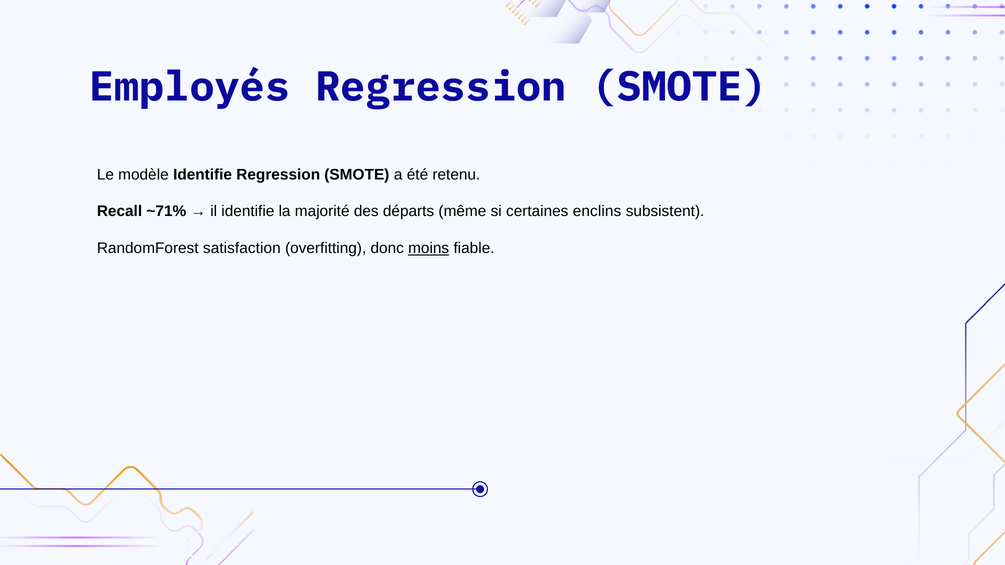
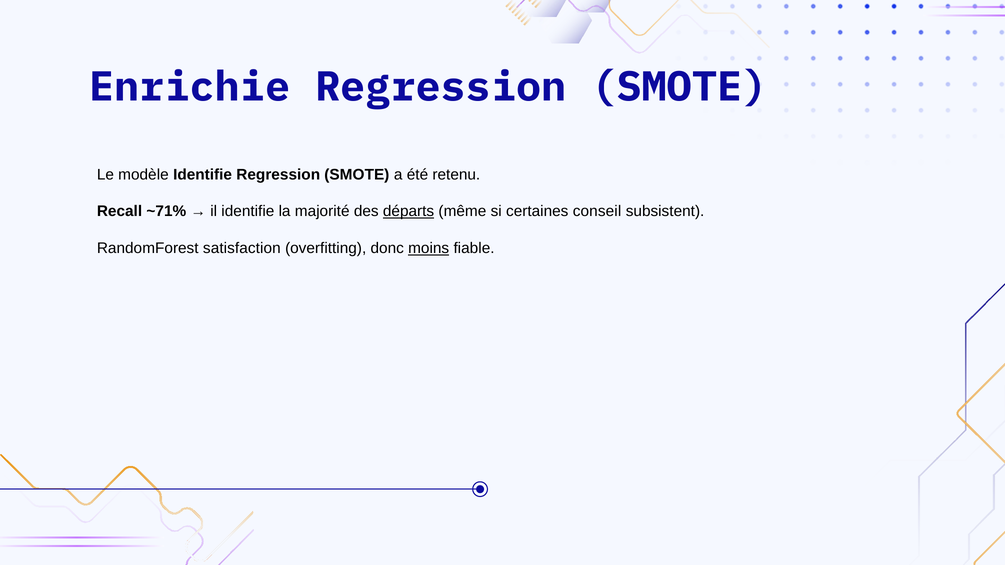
Employés: Employés -> Enrichie
départs underline: none -> present
enclins: enclins -> conseil
